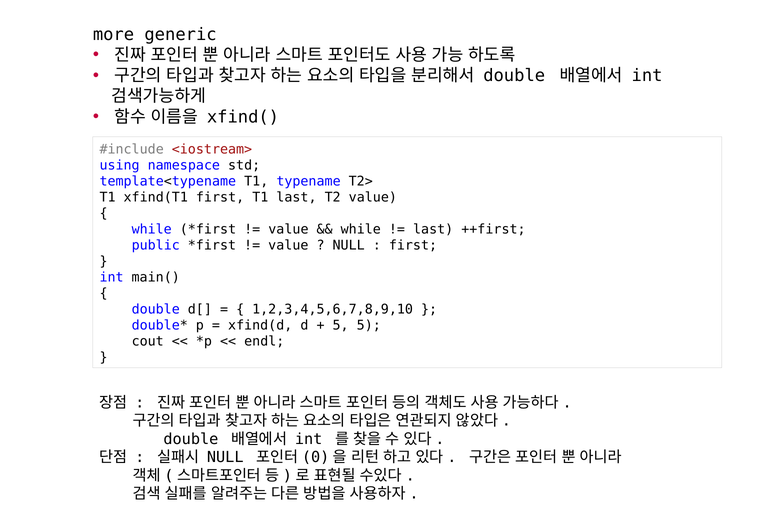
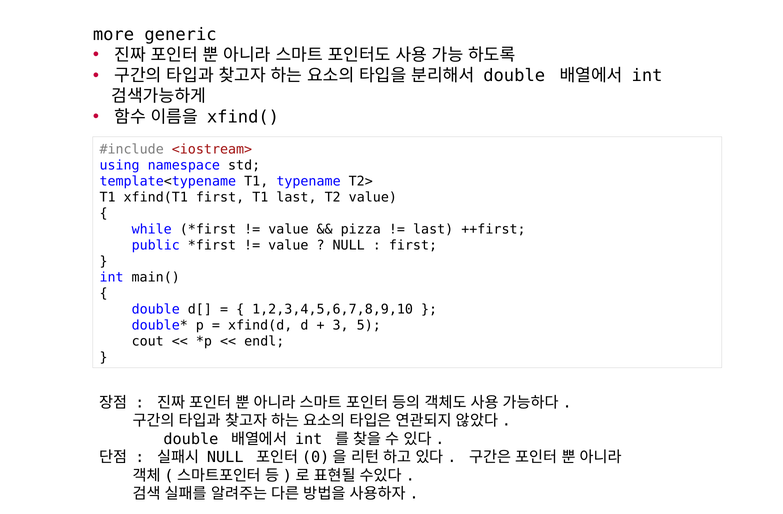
while at (361, 229): while -> pizza
5 at (341, 325): 5 -> 3
